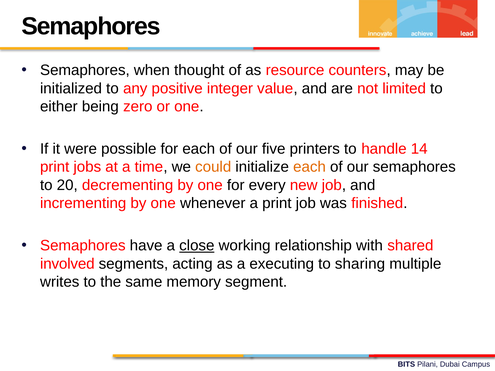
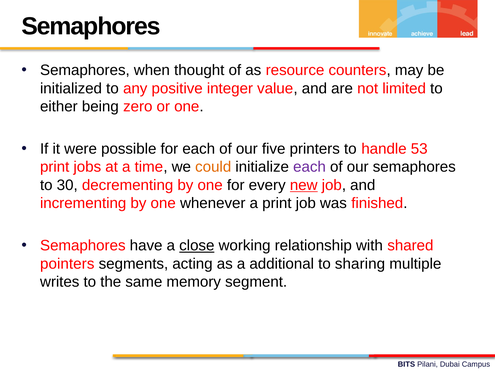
14: 14 -> 53
each at (310, 167) colour: orange -> purple
20: 20 -> 30
new underline: none -> present
involved: involved -> pointers
executing: executing -> additional
